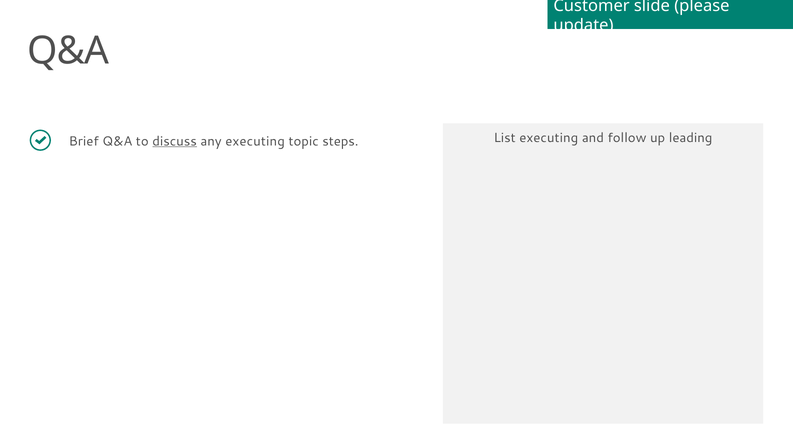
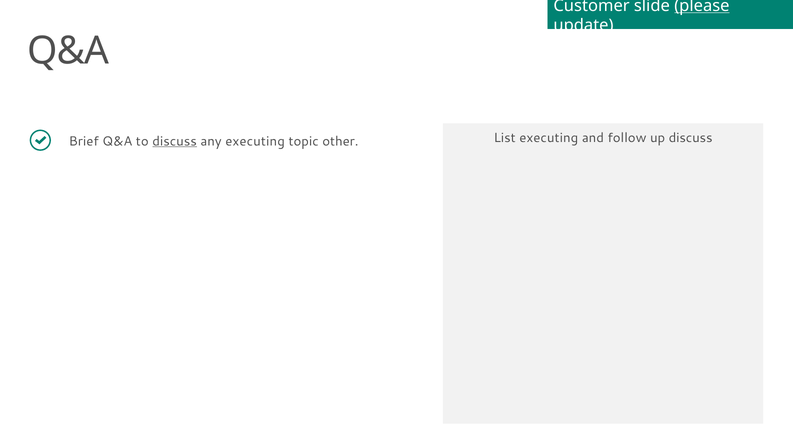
please underline: none -> present
steps: steps -> other
up leading: leading -> discuss
